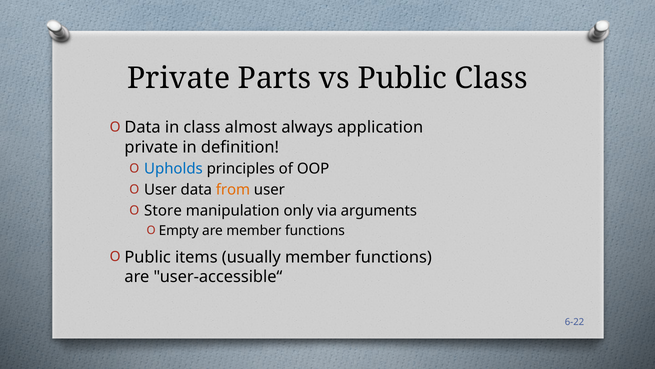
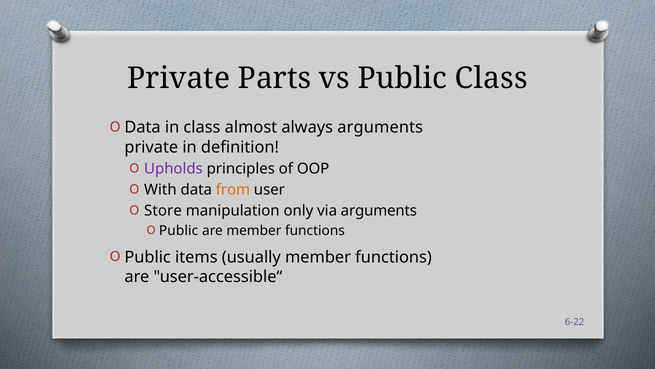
always application: application -> arguments
Upholds colour: blue -> purple
User at (160, 190): User -> With
Empty at (179, 230): Empty -> Public
